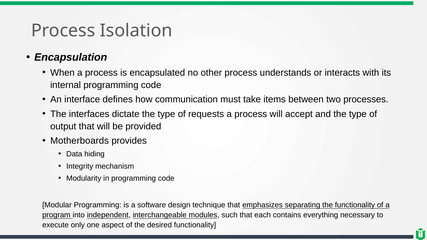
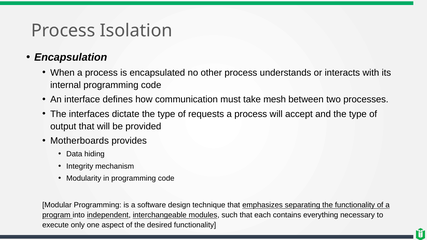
items: items -> mesh
